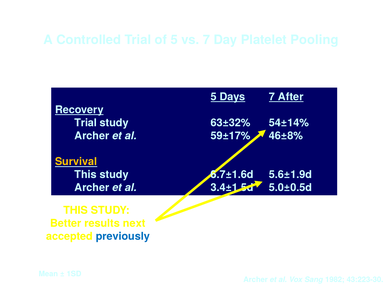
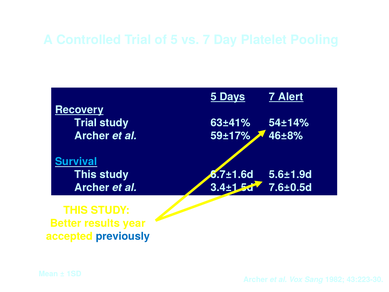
After: After -> Alert
63±32%: 63±32% -> 63±41%
Survival colour: yellow -> light blue
5.0±0.5d: 5.0±0.5d -> 7.6±0.5d
next: next -> year
